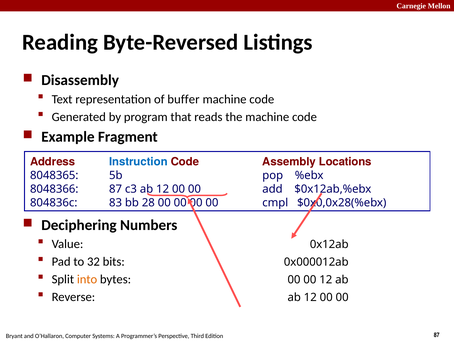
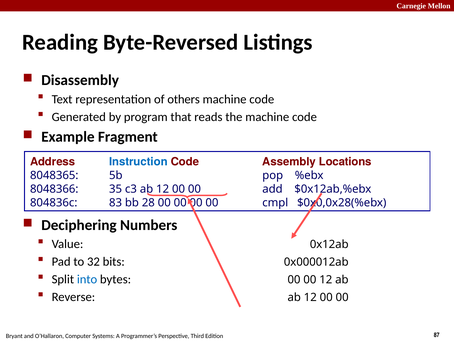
buffer: buffer -> others
8048366 87: 87 -> 35
into colour: orange -> blue
